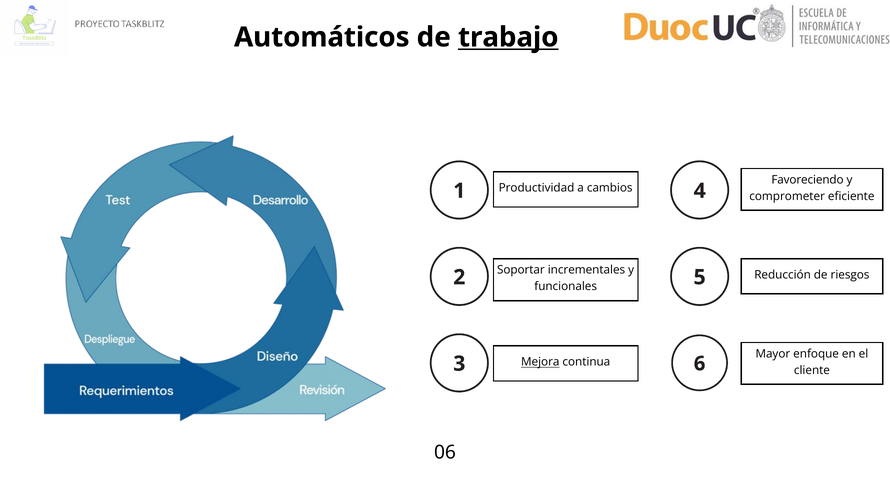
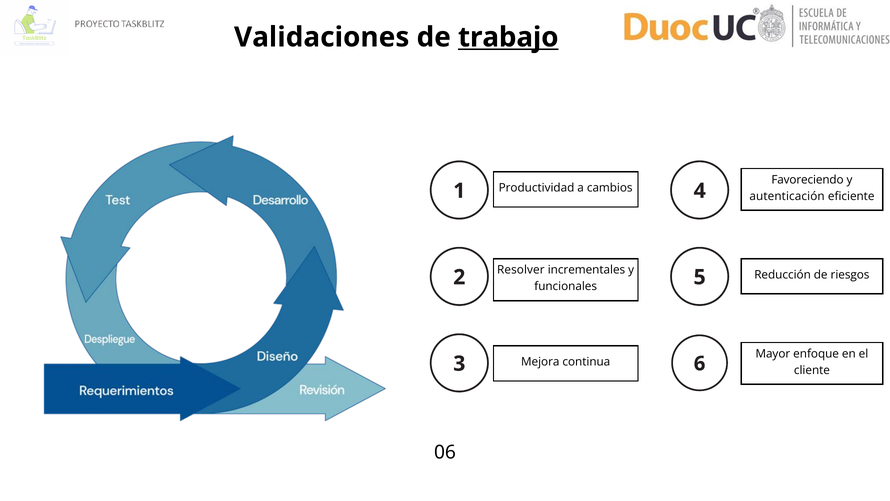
Automáticos: Automáticos -> Validaciones
comprometer: comprometer -> autenticación
Soportar: Soportar -> Resolver
Mejora underline: present -> none
